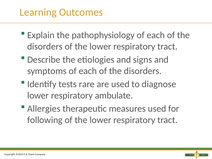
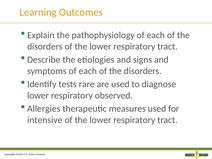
ambulate: ambulate -> observed
following: following -> intensive
